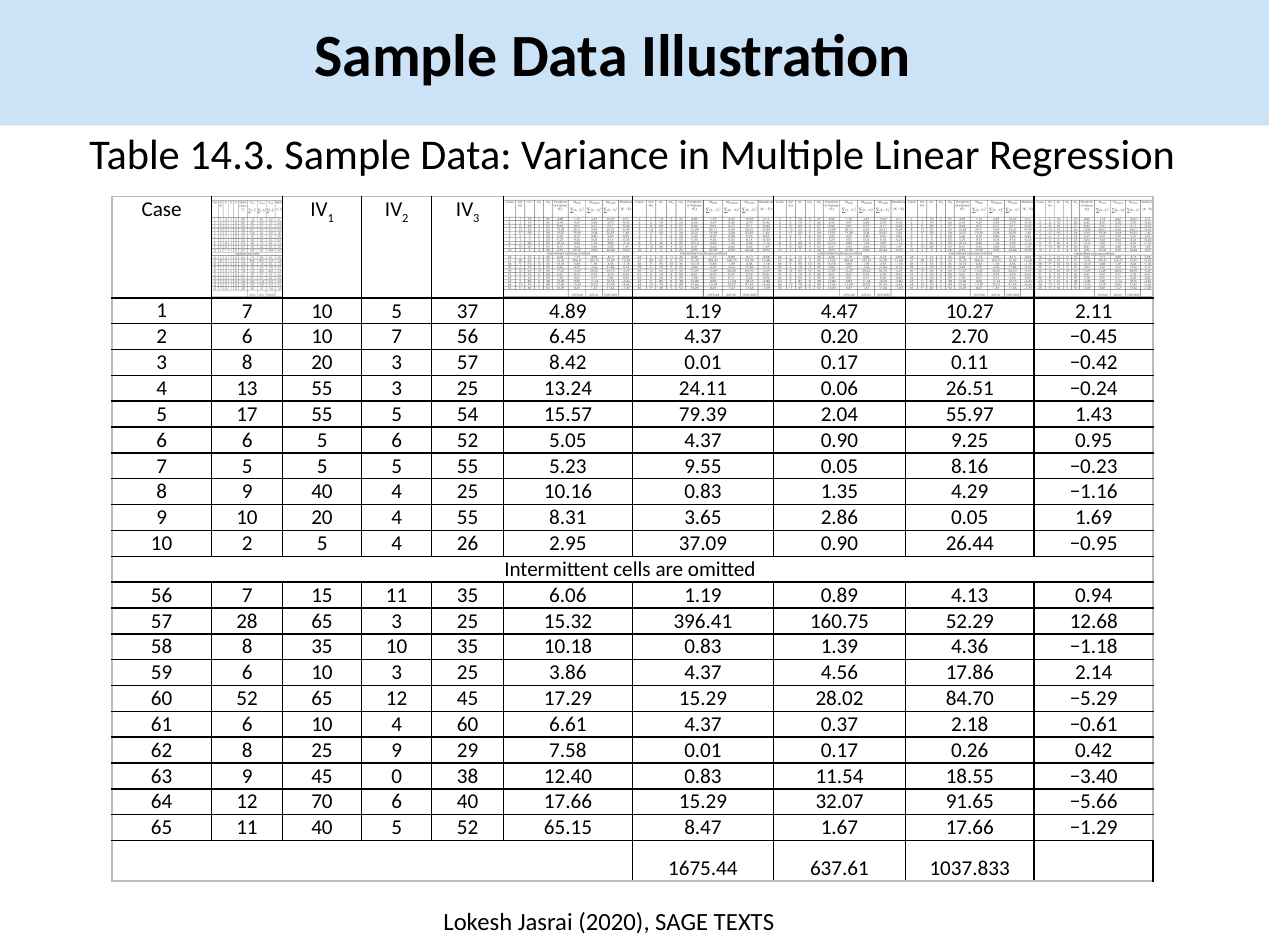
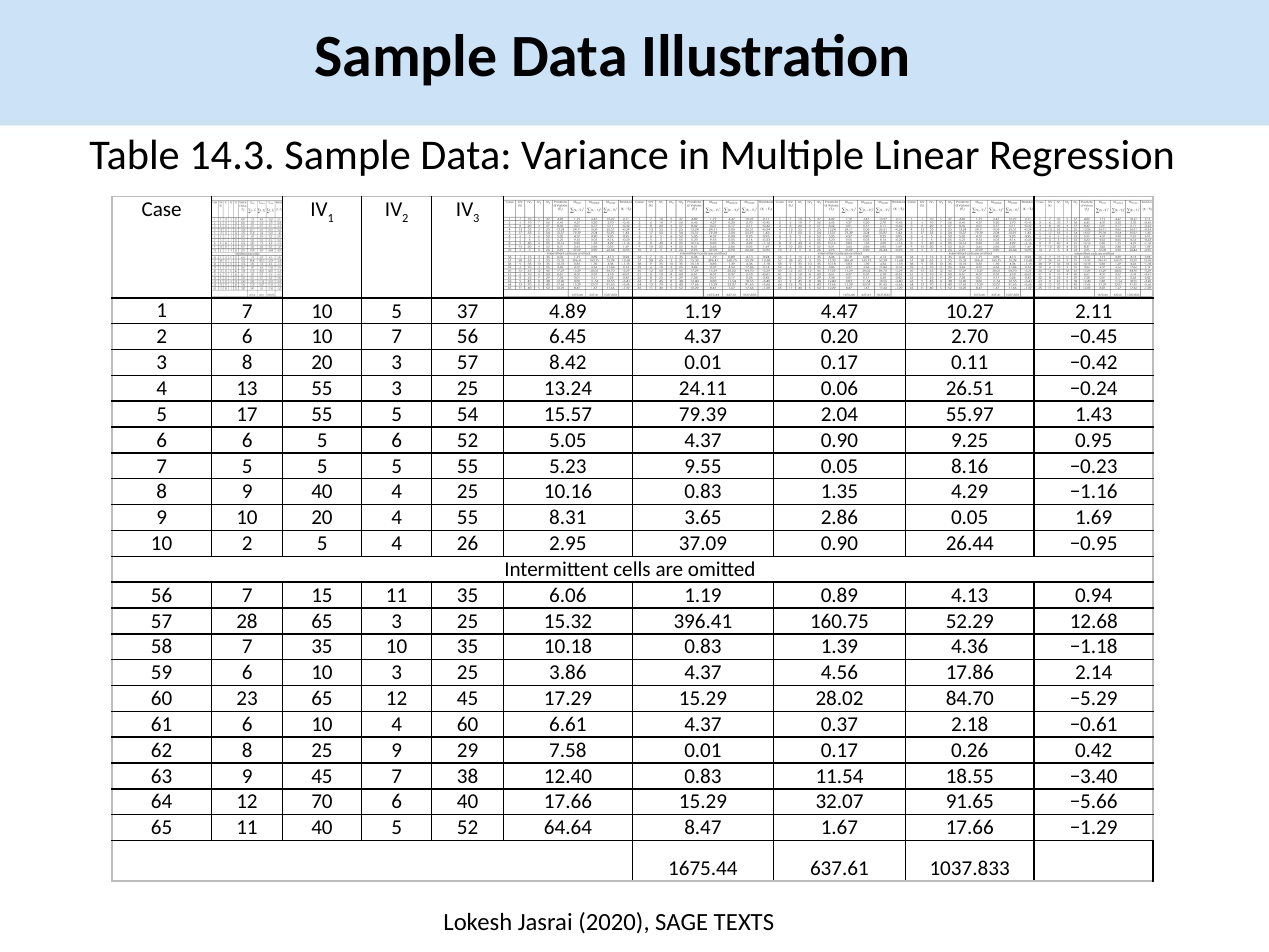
58 8: 8 -> 7
60 52: 52 -> 23
45 0: 0 -> 7
65.15: 65.15 -> 64.64
